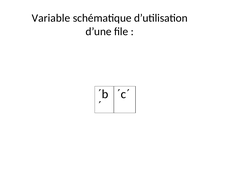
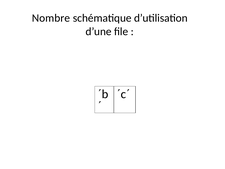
Variable: Variable -> Nombre
